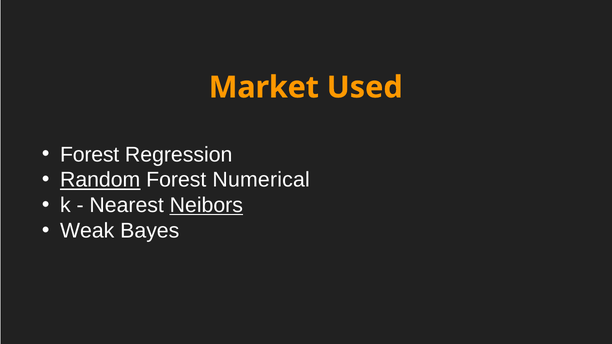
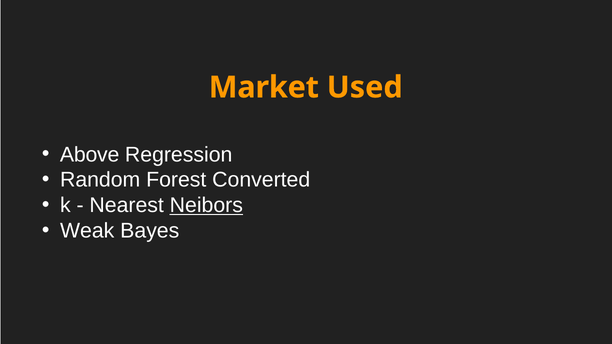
Forest at (90, 155): Forest -> Above
Random underline: present -> none
Numerical: Numerical -> Converted
